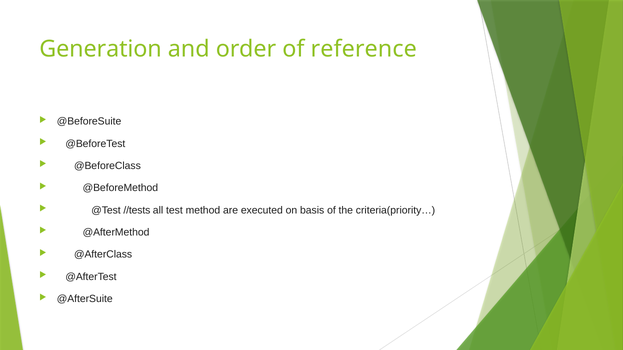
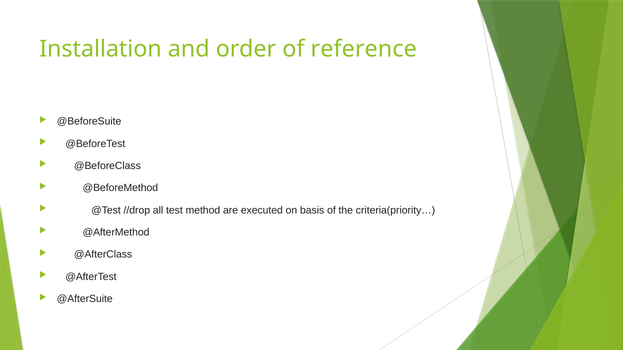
Generation: Generation -> Installation
//tests: //tests -> //drop
